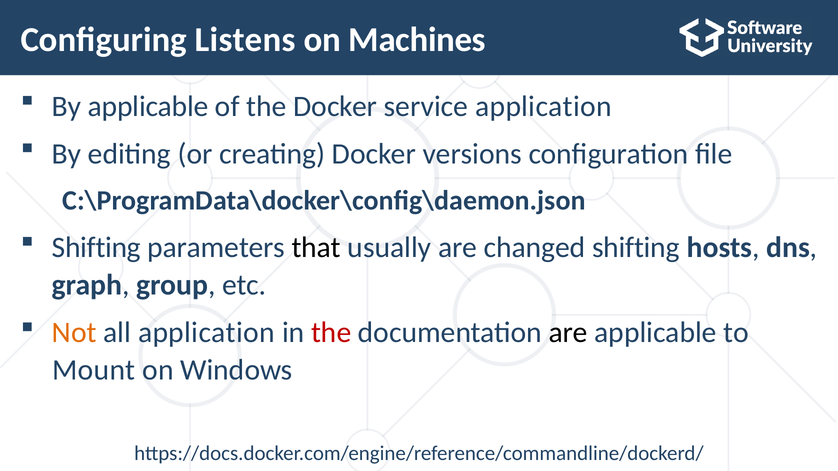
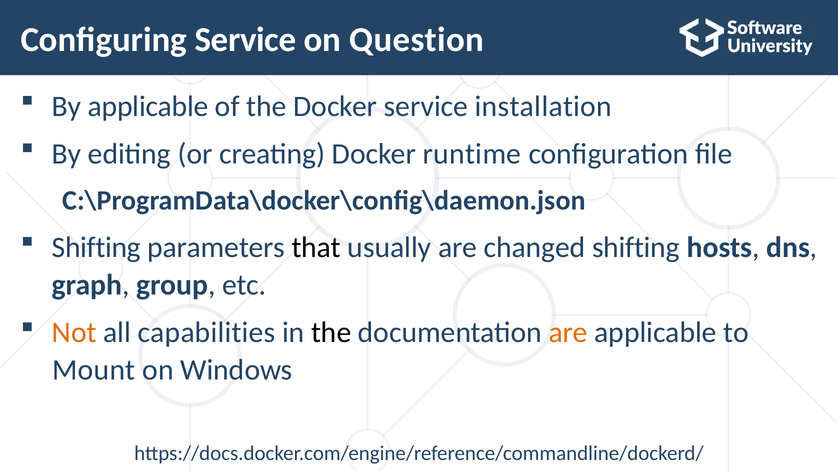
Configuring Listens: Listens -> Service
Machines: Machines -> Question
service application: application -> installation
versions: versions -> runtime
all application: application -> capabilities
the at (331, 333) colour: red -> black
are at (568, 333) colour: black -> orange
